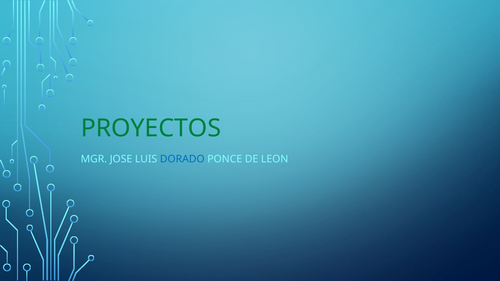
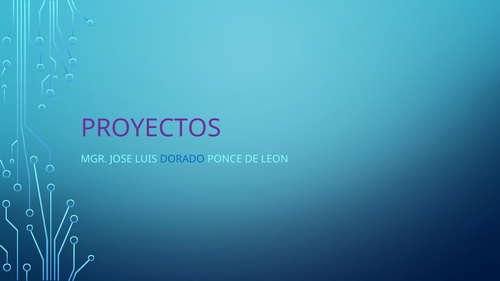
PROYECTOS colour: green -> purple
